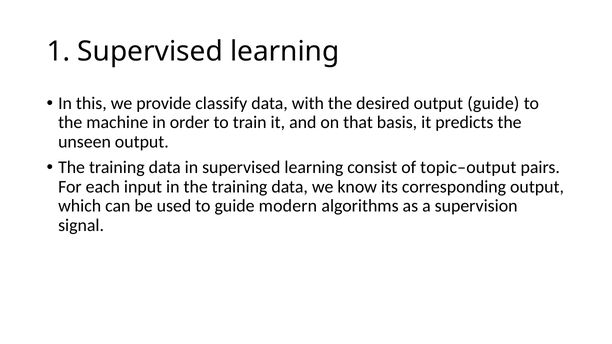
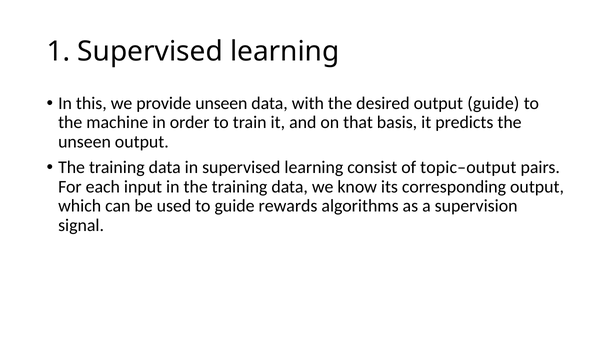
provide classify: classify -> unseen
modern: modern -> rewards
